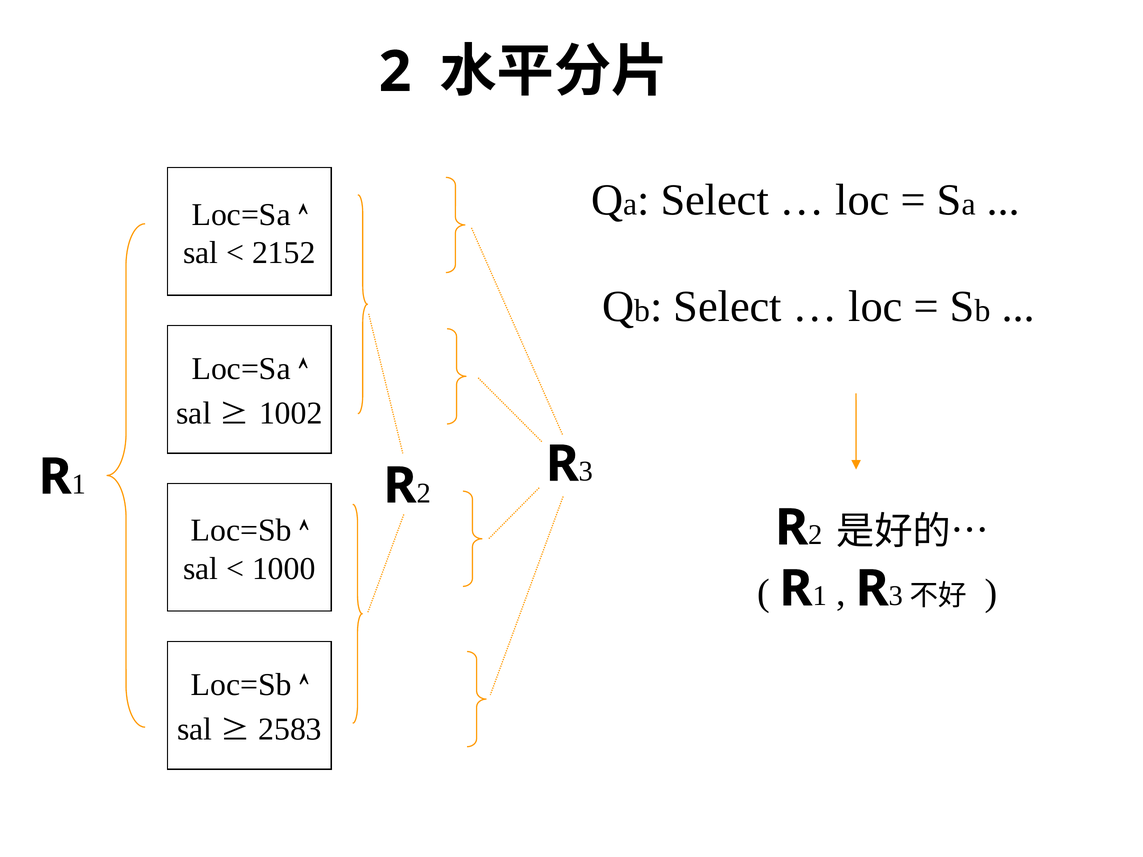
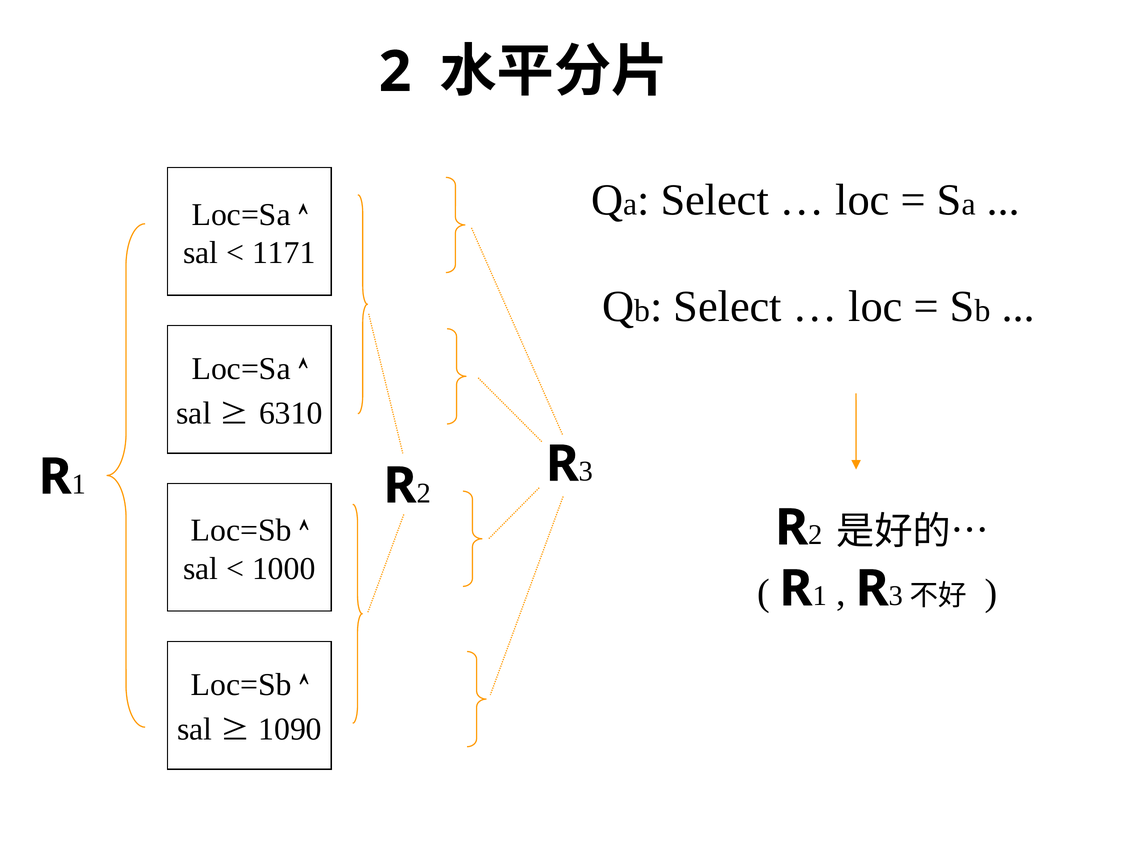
2152: 2152 -> 1171
1002: 1002 -> 6310
2583: 2583 -> 1090
